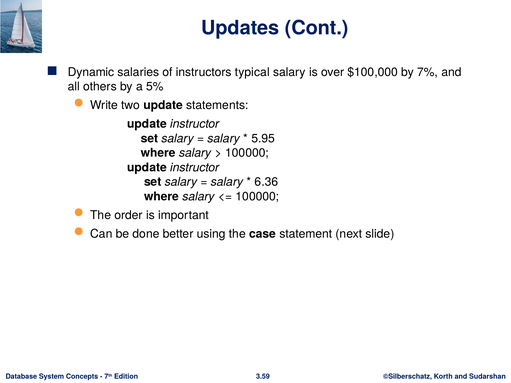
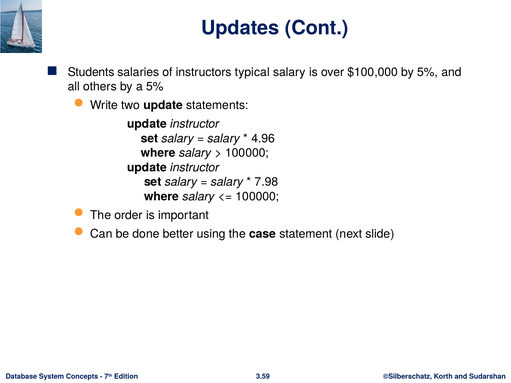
Dynamic: Dynamic -> Students
by 7%: 7% -> 5%
5.95: 5.95 -> 4.96
6.36: 6.36 -> 7.98
